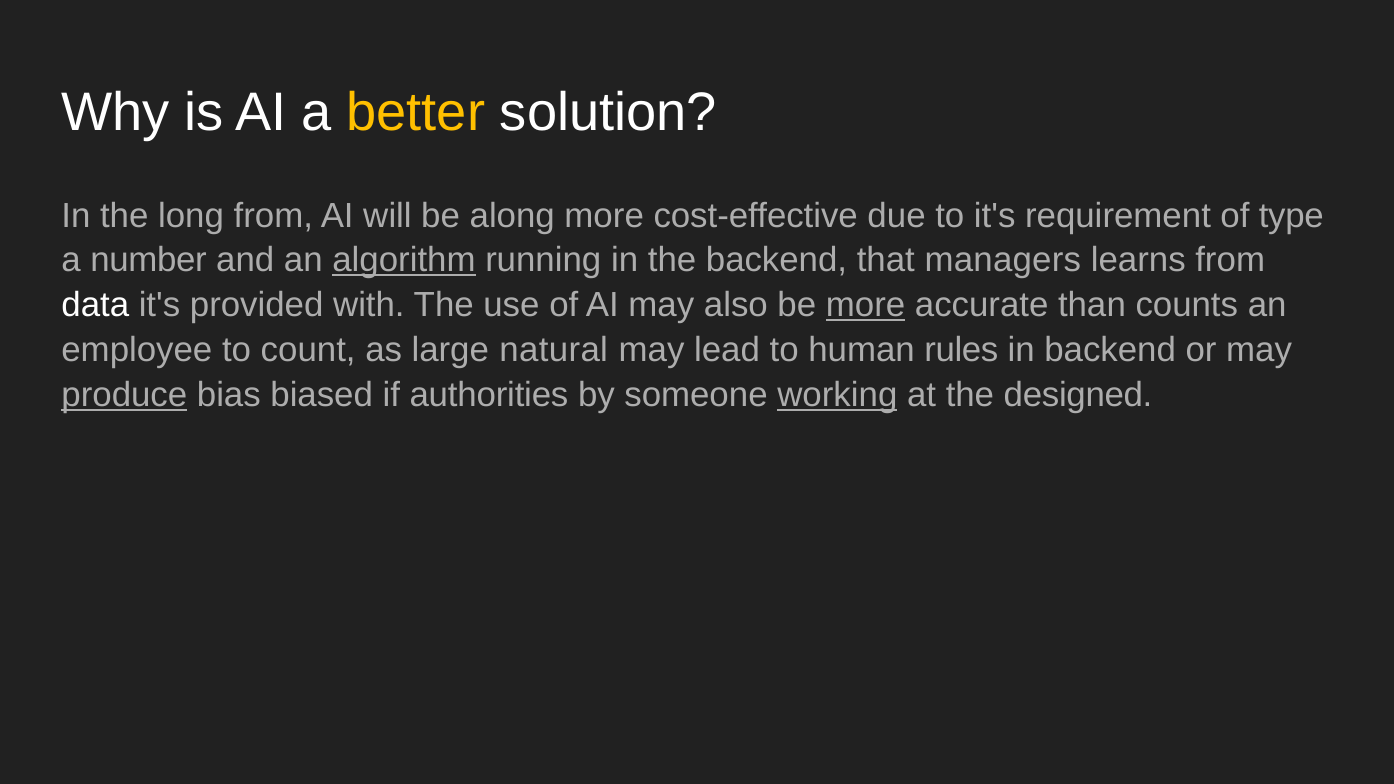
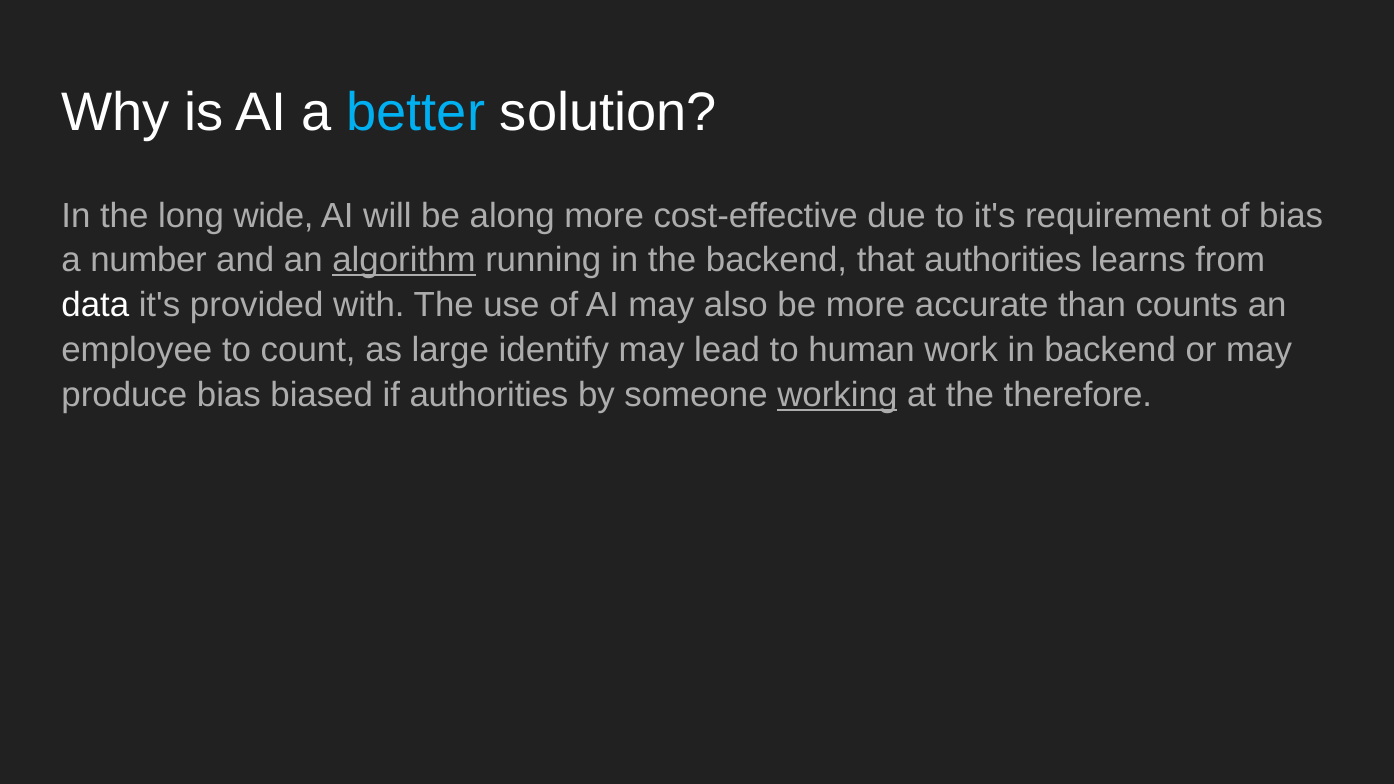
better colour: yellow -> light blue
long from: from -> wide
of type: type -> bias
that managers: managers -> authorities
more at (866, 305) underline: present -> none
natural: natural -> identify
rules: rules -> work
produce underline: present -> none
designed: designed -> therefore
